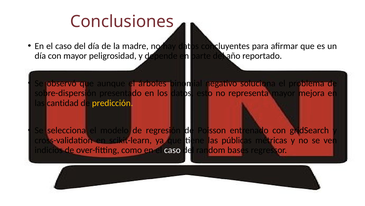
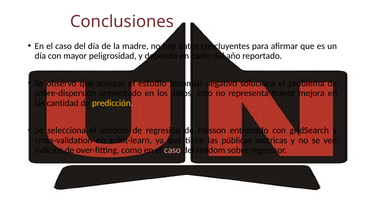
árboles: árboles -> estudio
caso at (172, 150) colour: white -> pink
bases: bases -> sobre
